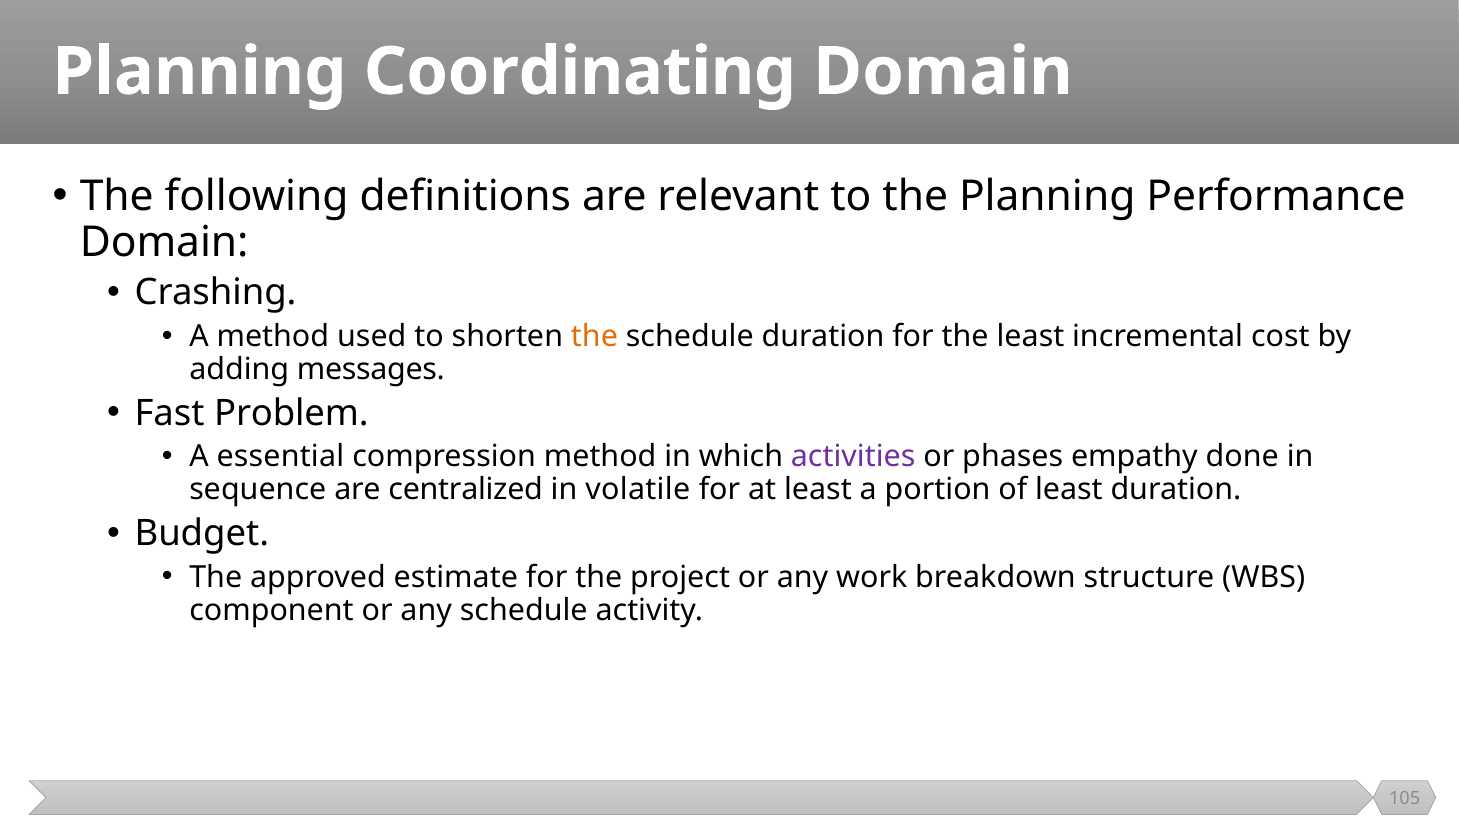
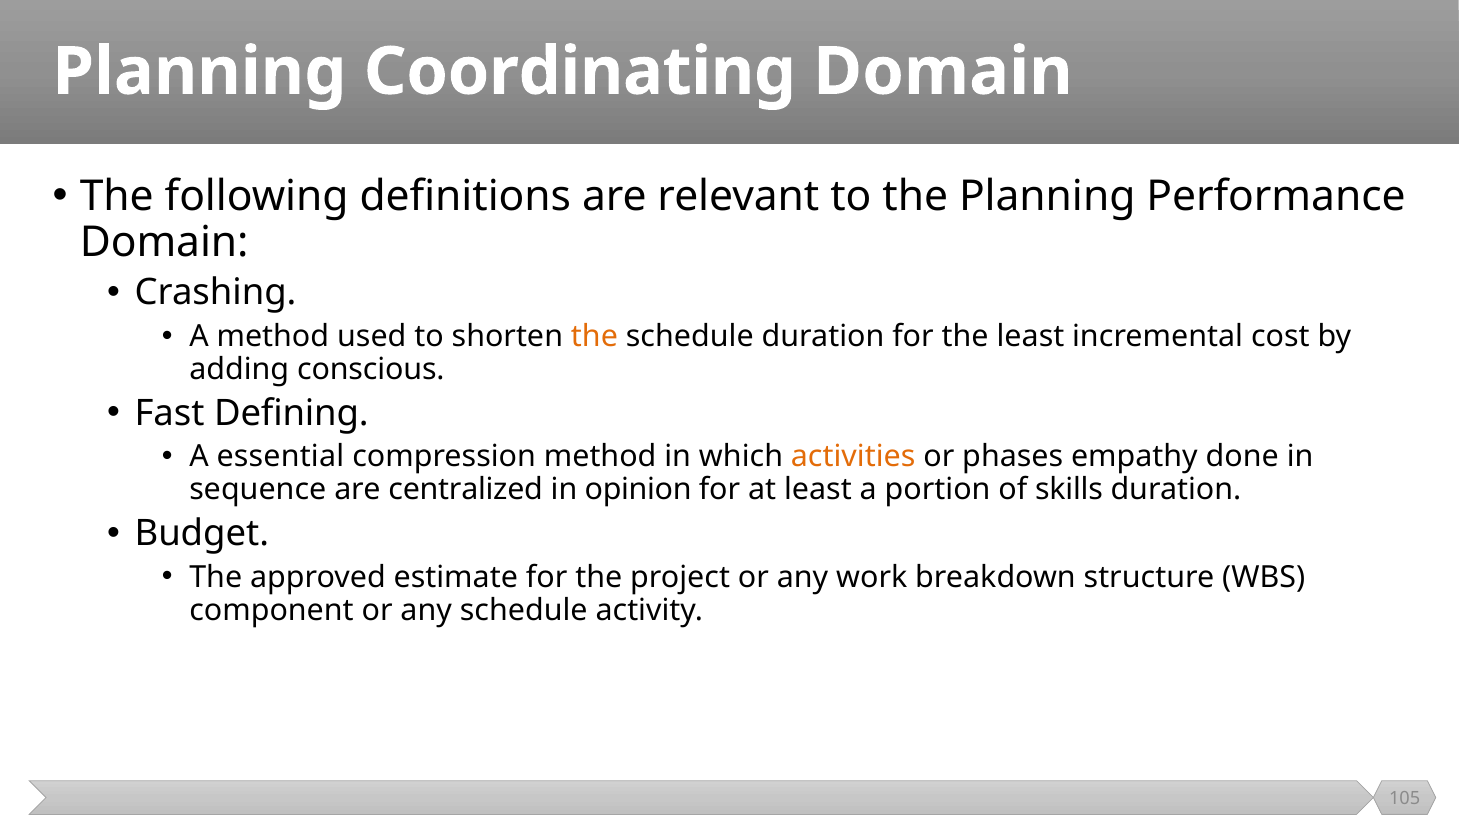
messages: messages -> conscious
Problem: Problem -> Defining
activities colour: purple -> orange
volatile: volatile -> opinion
of least: least -> skills
